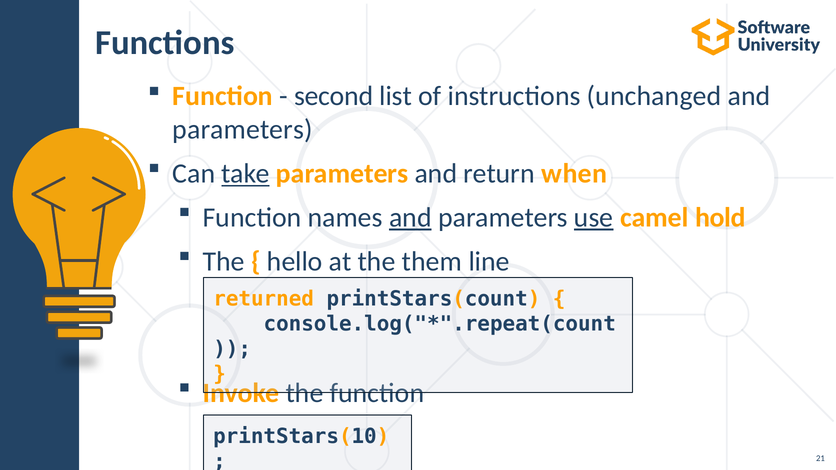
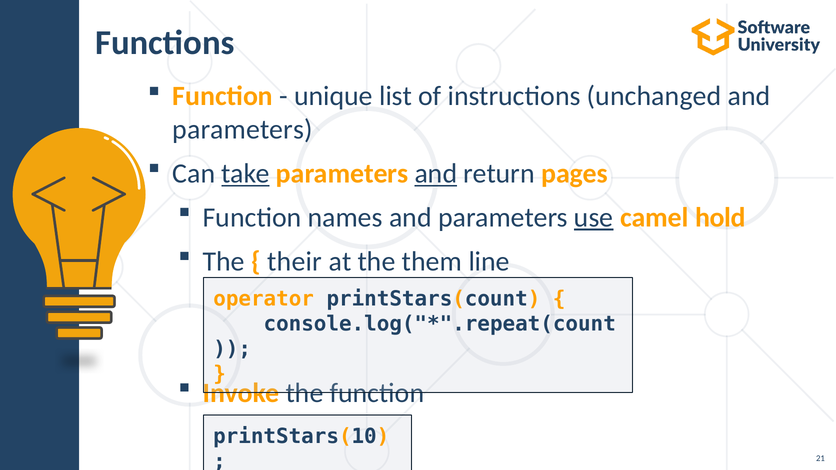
second: second -> unique
and at (436, 174) underline: none -> present
when: when -> pages
and at (410, 218) underline: present -> none
hello: hello -> their
returned: returned -> operator
